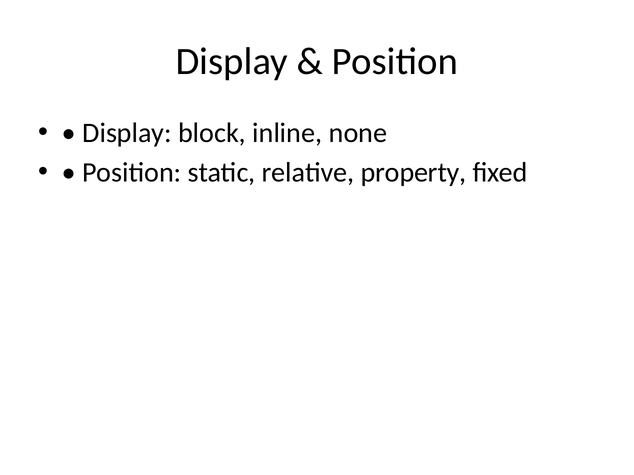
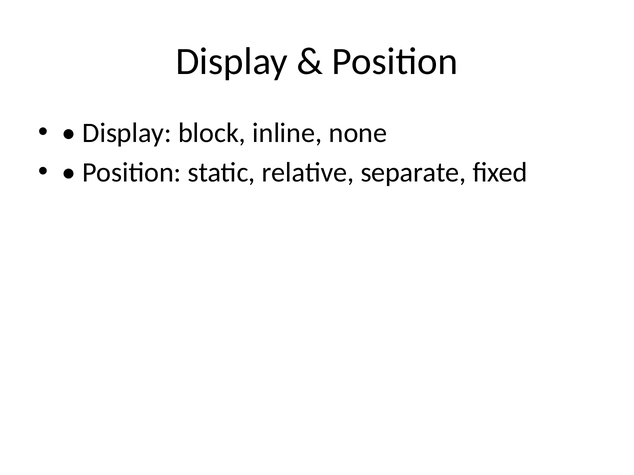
property: property -> separate
